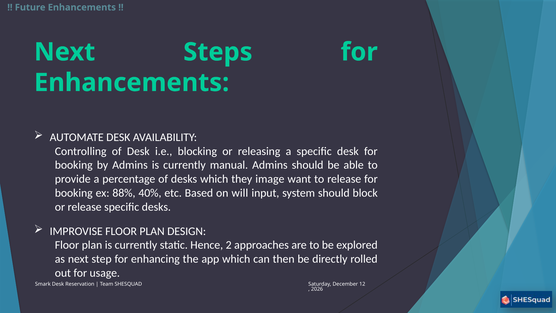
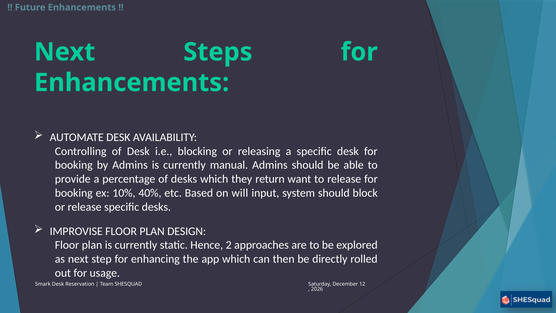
image: image -> return
88%: 88% -> 10%
